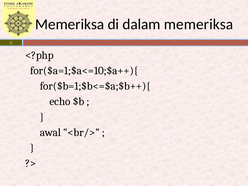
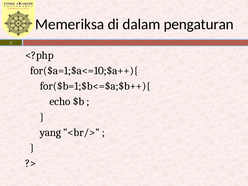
dalam memeriksa: memeriksa -> pengaturan
awal: awal -> yang
